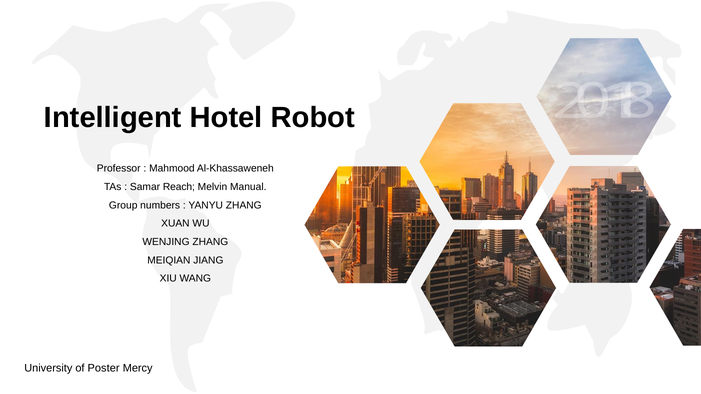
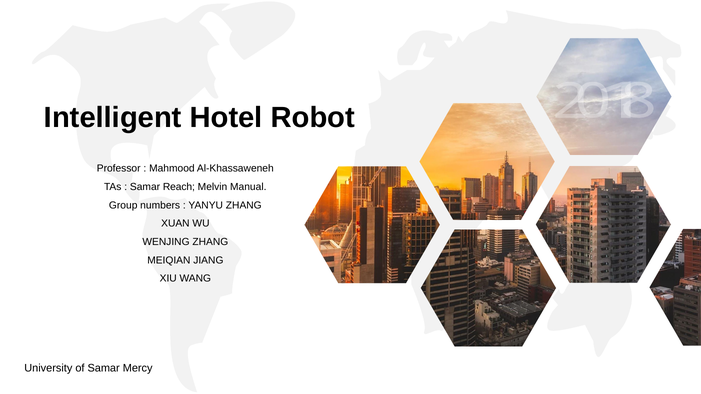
of Poster: Poster -> Samar
